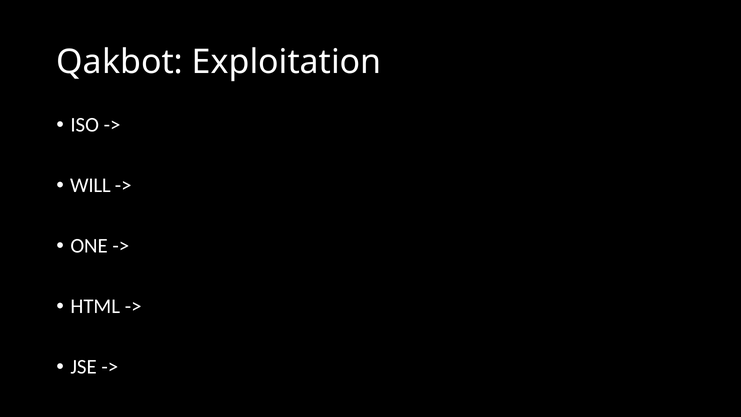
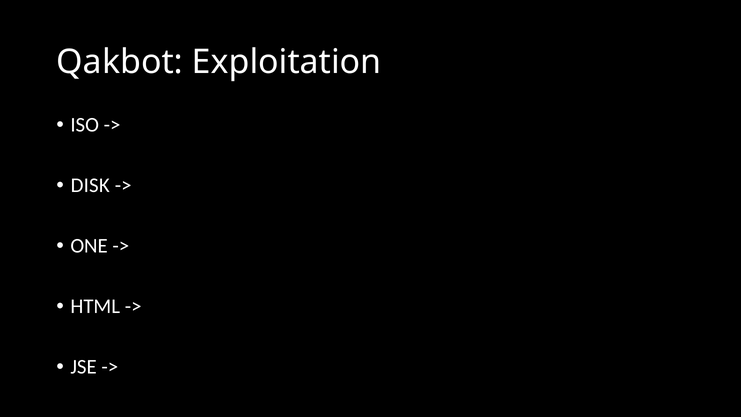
WILL: WILL -> DISK
